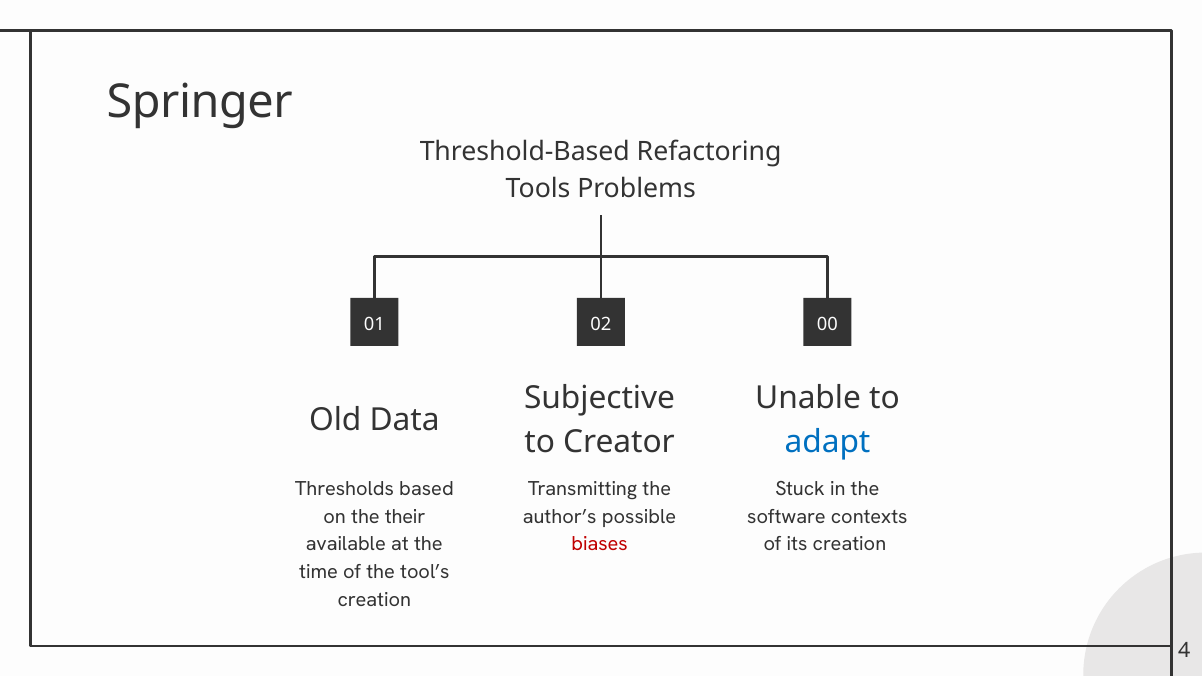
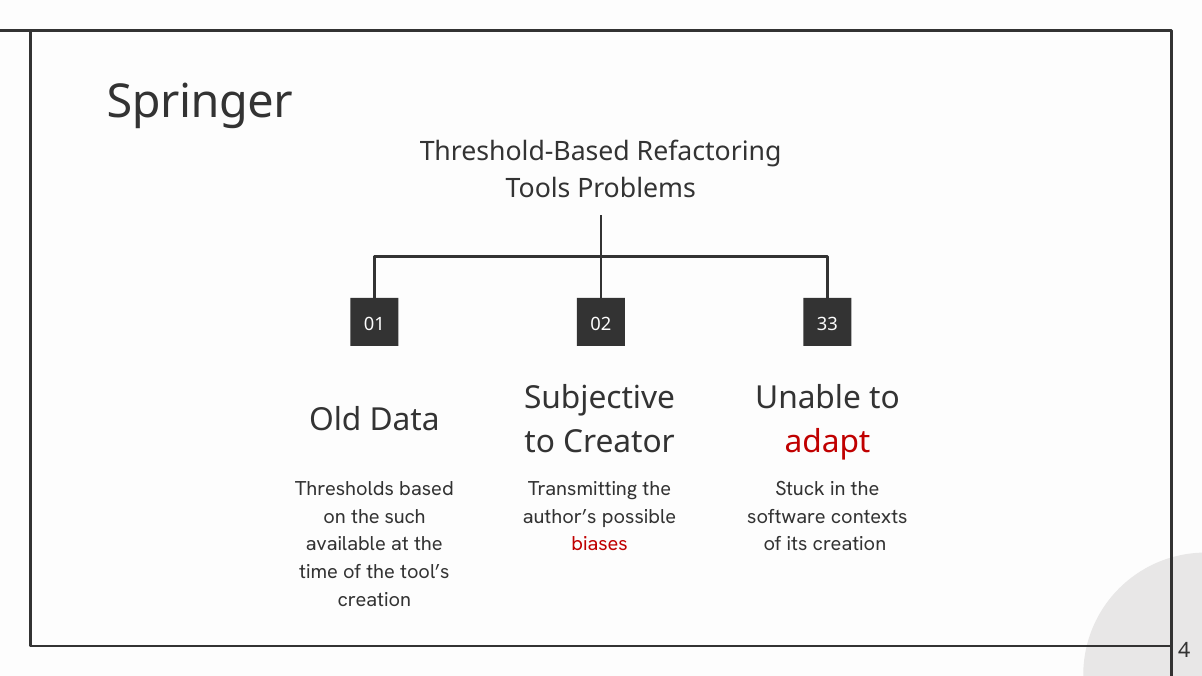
00: 00 -> 33
adapt colour: blue -> red
their: their -> such
